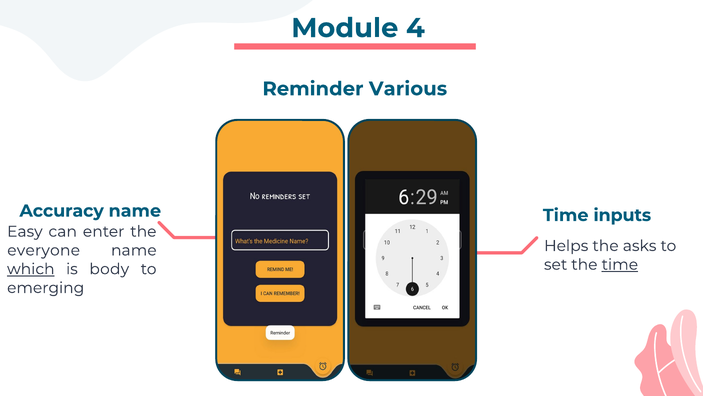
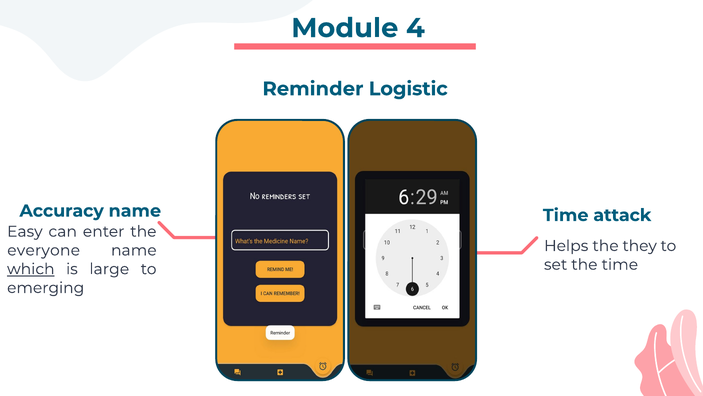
Various: Various -> Logistic
inputs: inputs -> attack
asks: asks -> they
time at (620, 264) underline: present -> none
body: body -> large
